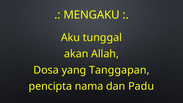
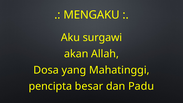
tunggal: tunggal -> surgawi
Tanggapan: Tanggapan -> Mahatinggi
nama: nama -> besar
